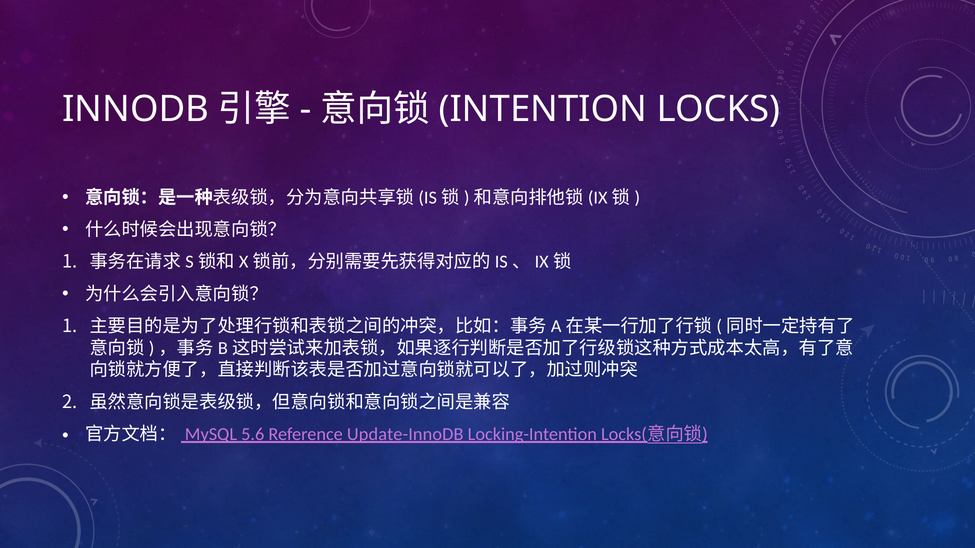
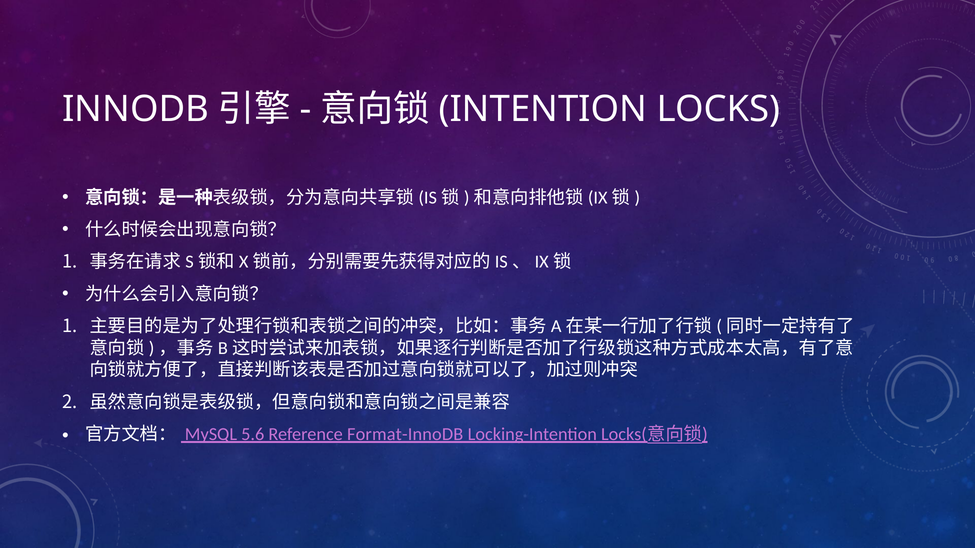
Update-InnoDB: Update-InnoDB -> Format-InnoDB
